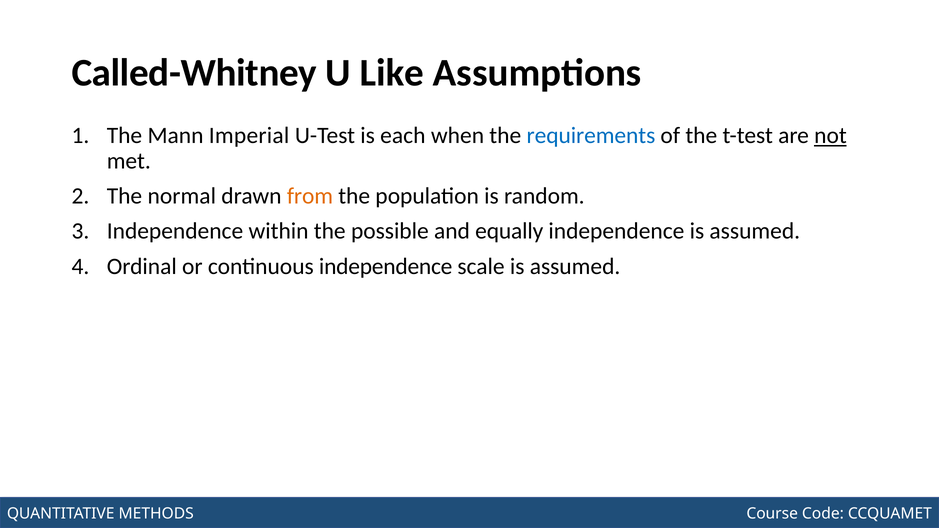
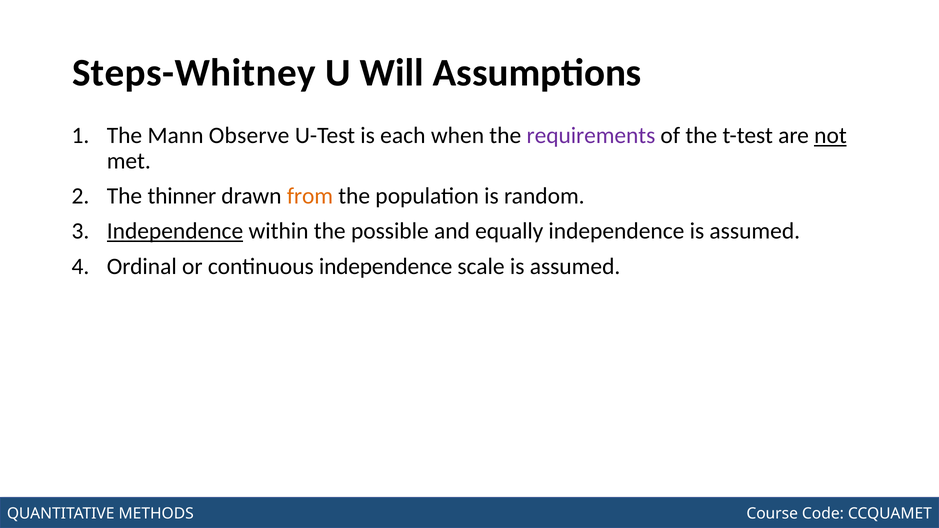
Called-Whitney: Called-Whitney -> Steps-Whitney
Like: Like -> Will
Mann Imperial: Imperial -> Observe
requirements colour: blue -> purple
normal: normal -> thinner
Independence at (175, 231) underline: none -> present
